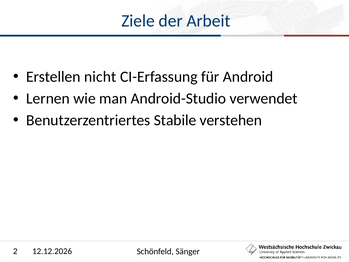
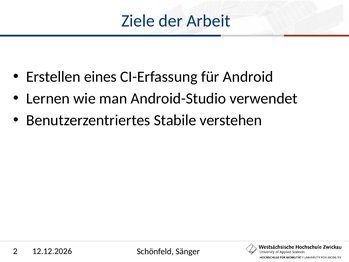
nicht: nicht -> eines
